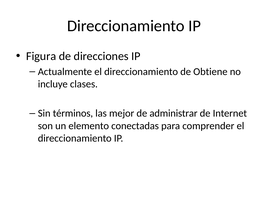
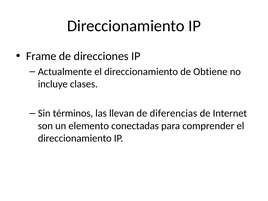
Figura: Figura -> Frame
mejor: mejor -> llevan
administrar: administrar -> diferencias
